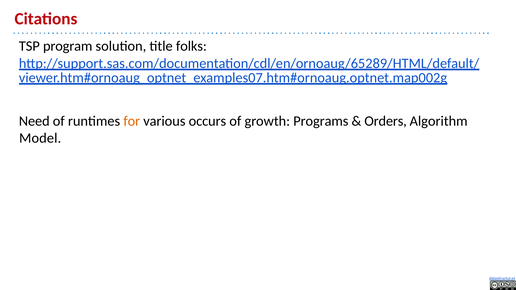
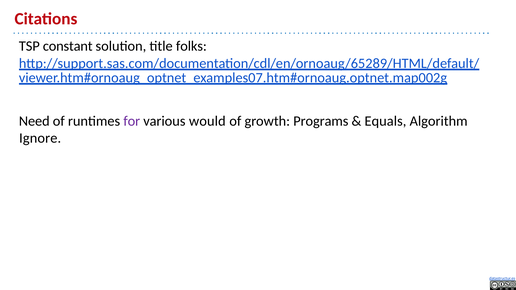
program: program -> constant
for colour: orange -> purple
occurs: occurs -> would
Orders: Orders -> Equals
Model: Model -> Ignore
